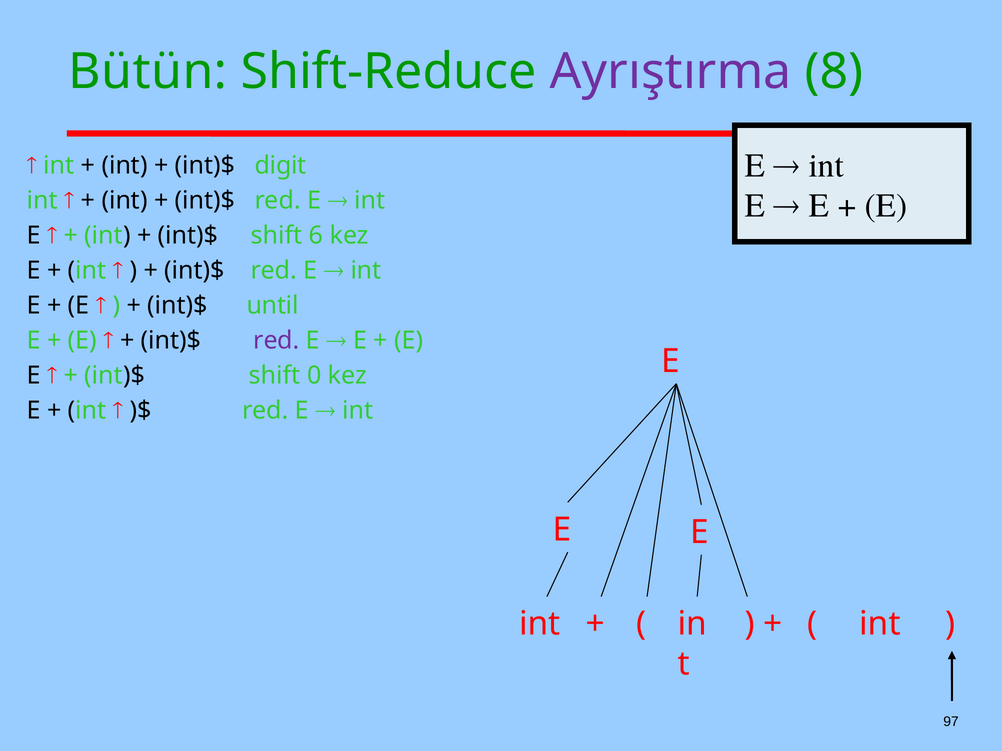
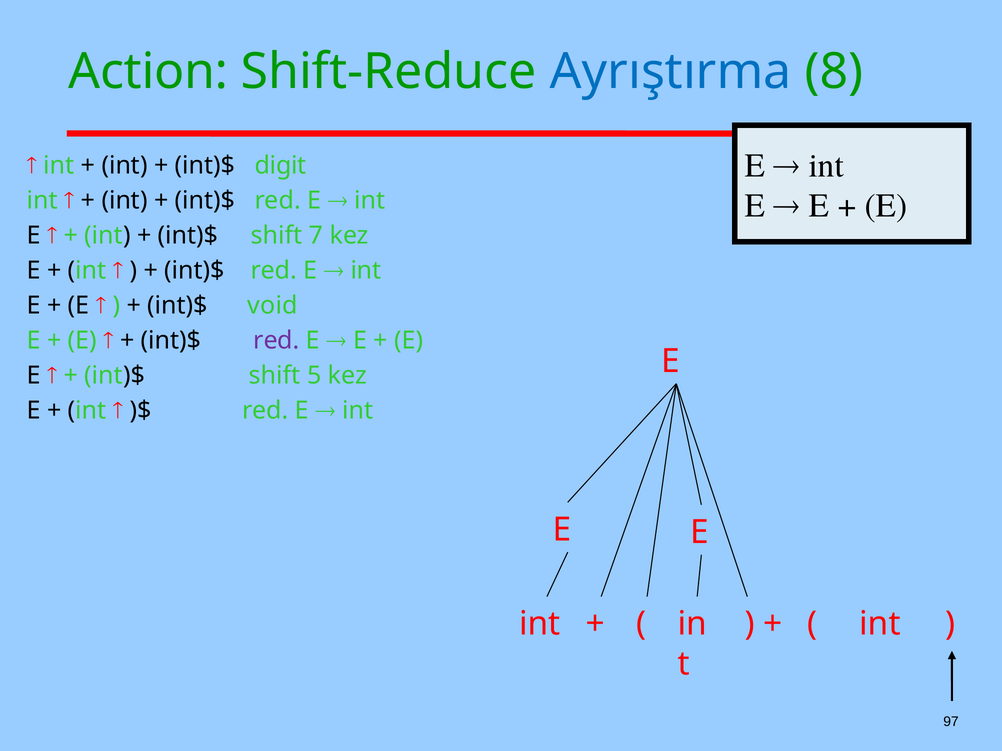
Bütün: Bütün -> Action
Ayrıştırma colour: purple -> blue
6: 6 -> 7
until: until -> void
0: 0 -> 5
